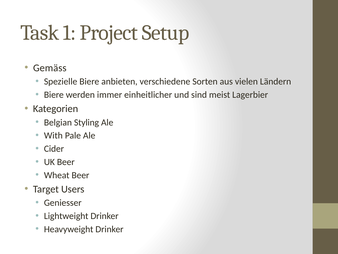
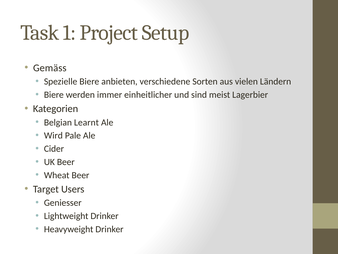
Styling: Styling -> Learnt
With: With -> Wird
